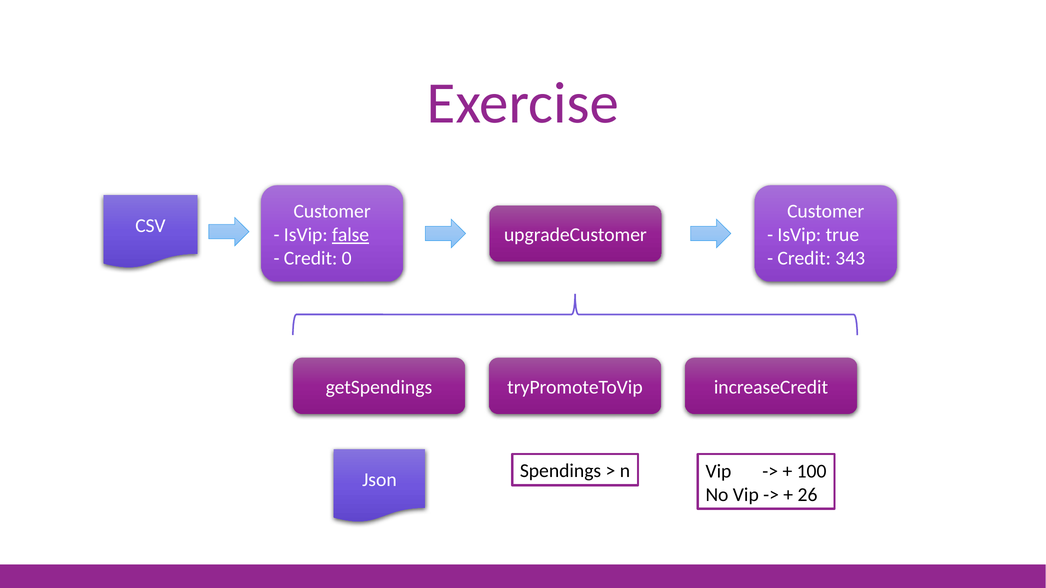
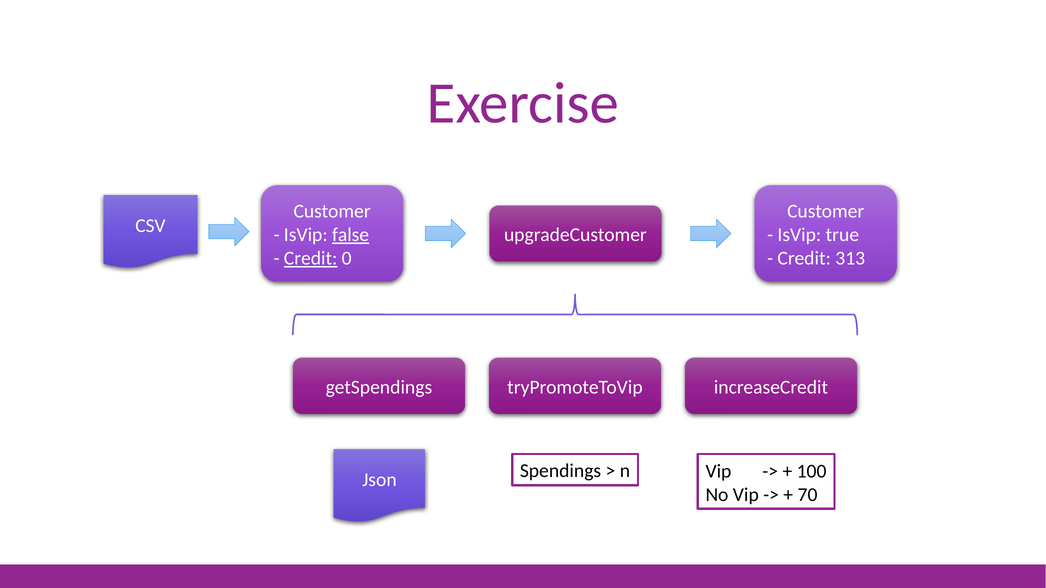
Credit at (311, 258) underline: none -> present
343: 343 -> 313
26: 26 -> 70
